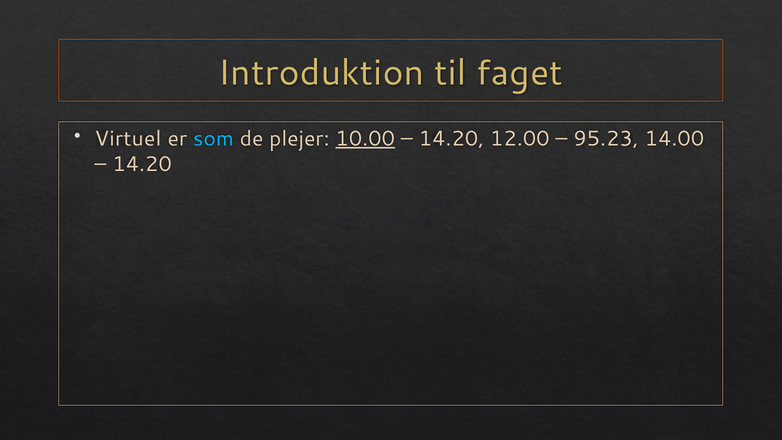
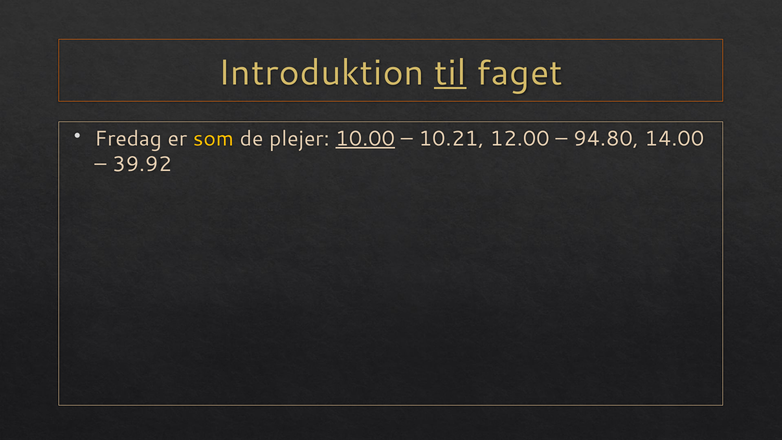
til underline: none -> present
Virtuel: Virtuel -> Fredag
som colour: light blue -> yellow
14.20 at (451, 139): 14.20 -> 10.21
95.23: 95.23 -> 94.80
14.20 at (142, 164): 14.20 -> 39.92
